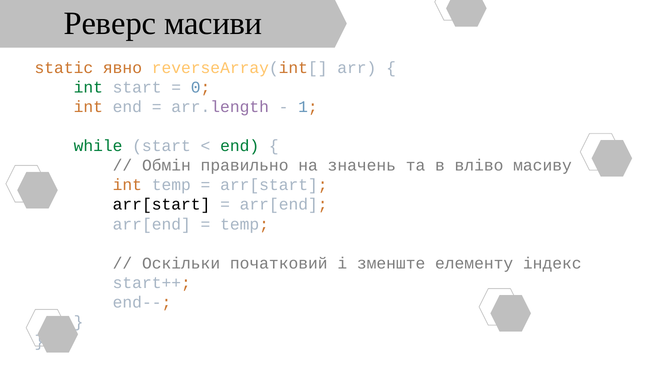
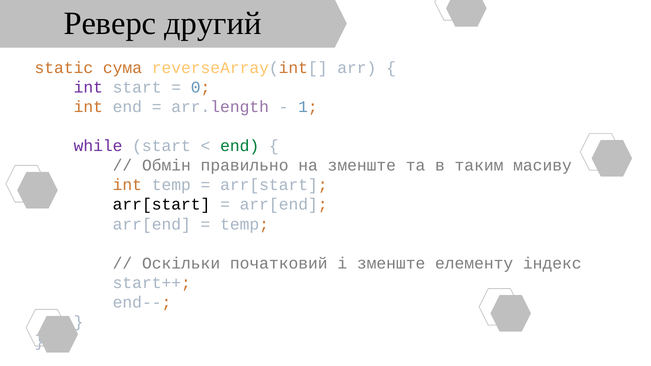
масиви: масиви -> другий
явно: явно -> сума
int at (88, 88) colour: green -> purple
while colour: green -> purple
на значень: значень -> зменште
вліво: вліво -> таким
